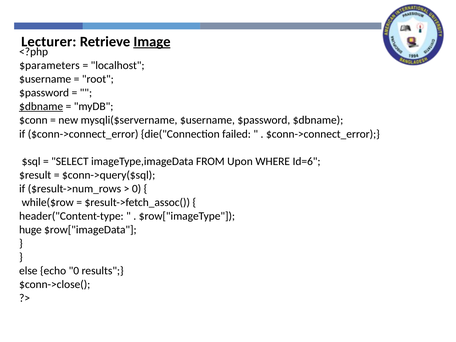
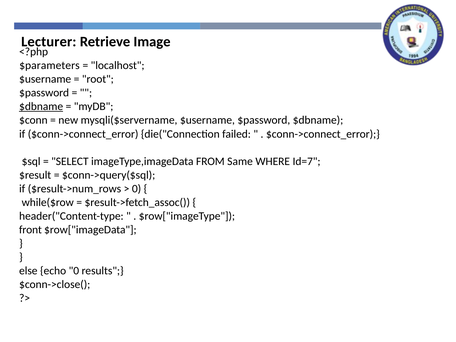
Image underline: present -> none
Upon: Upon -> Same
Id=6: Id=6 -> Id=7
huge: huge -> front
